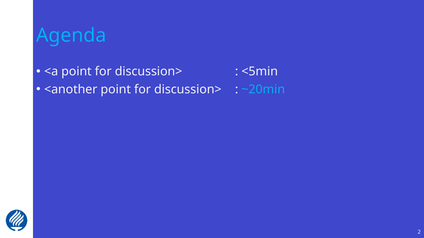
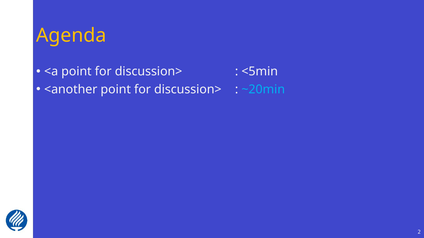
Agenda colour: light blue -> yellow
